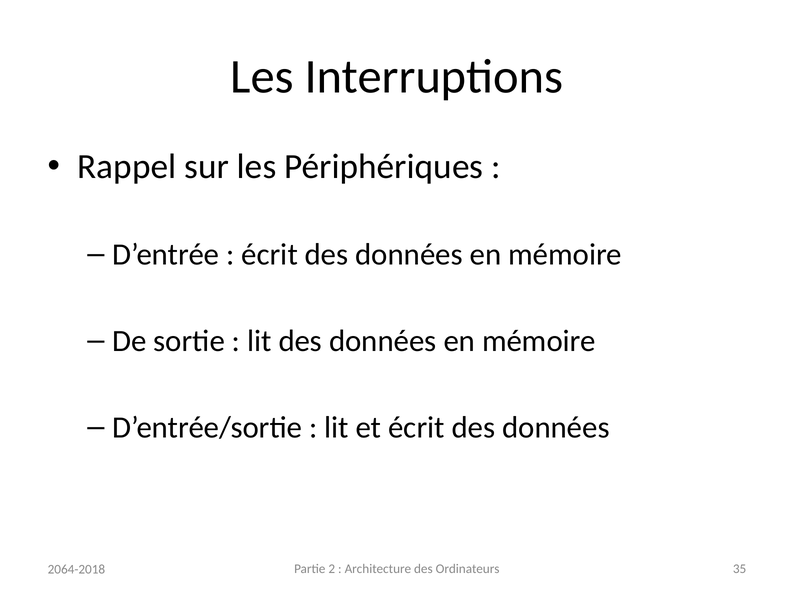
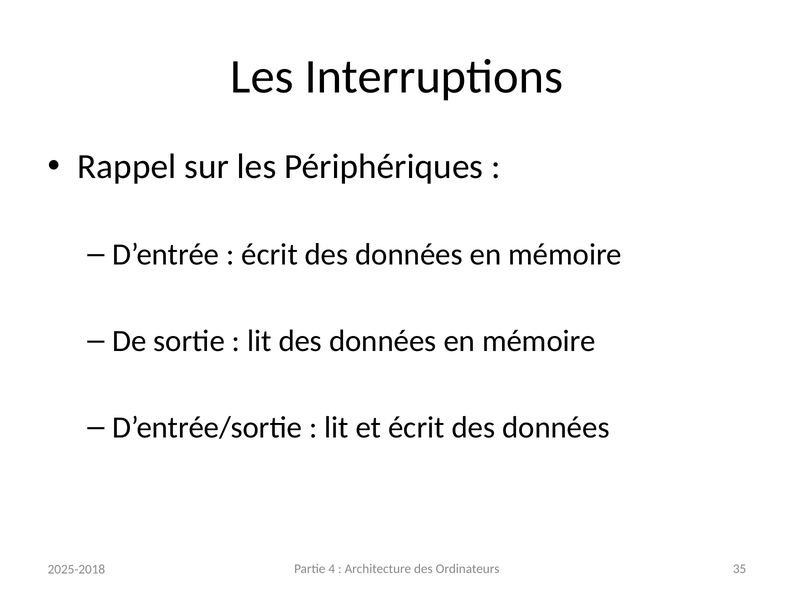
2: 2 -> 4
2064-2018: 2064-2018 -> 2025-2018
